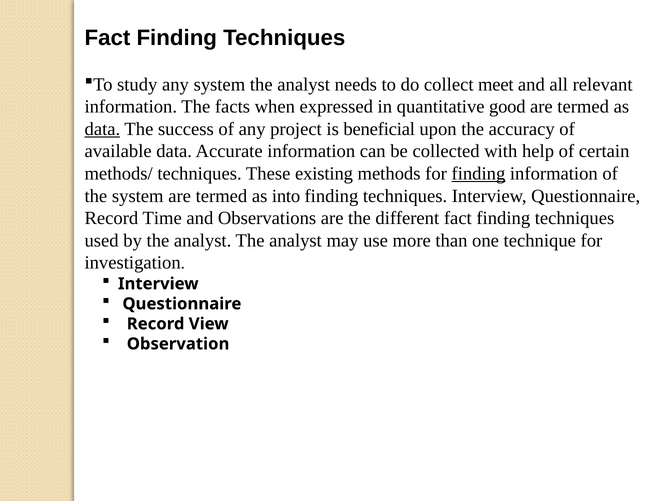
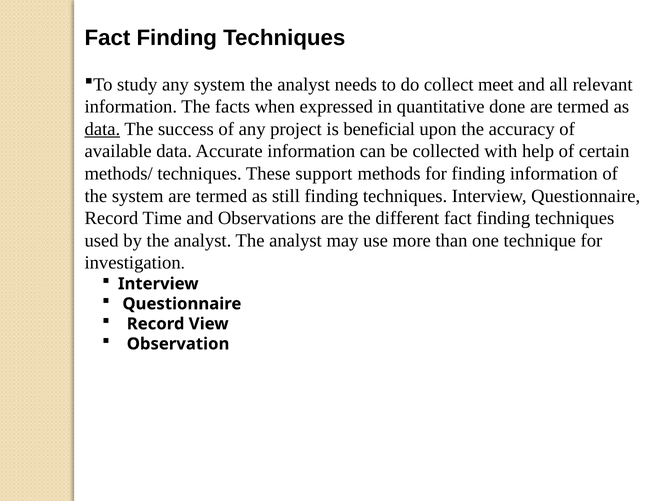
good: good -> done
existing: existing -> support
finding at (478, 174) underline: present -> none
into: into -> still
